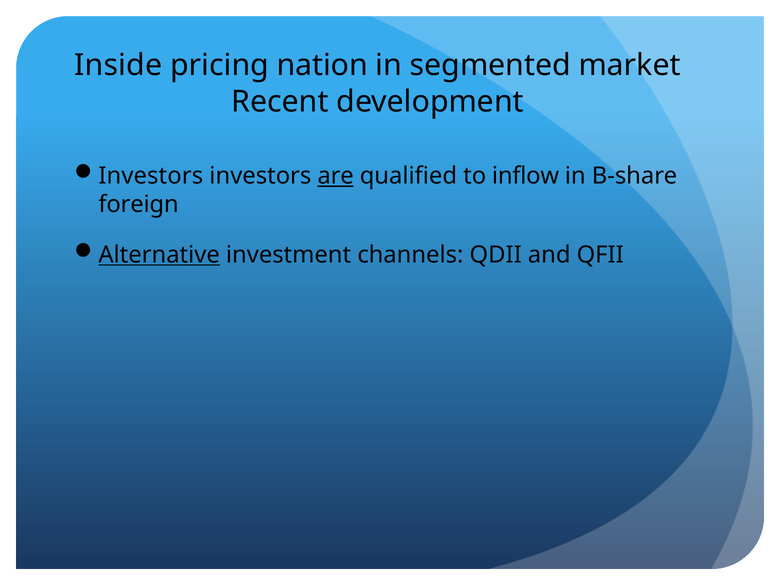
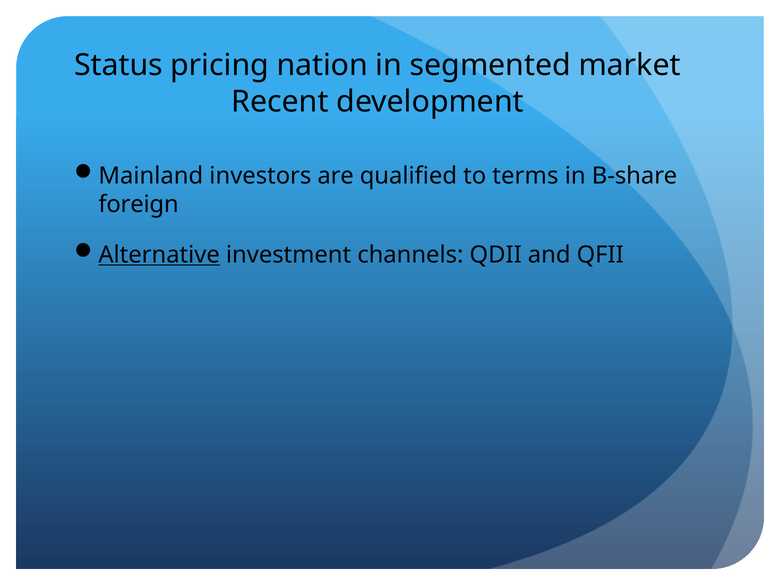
Inside: Inside -> Status
Investors at (151, 176): Investors -> Mainland
are underline: present -> none
inflow: inflow -> terms
